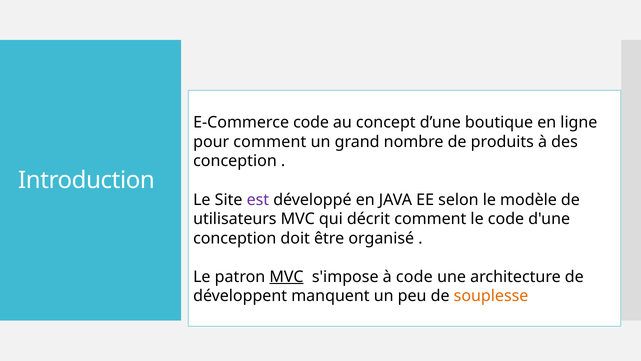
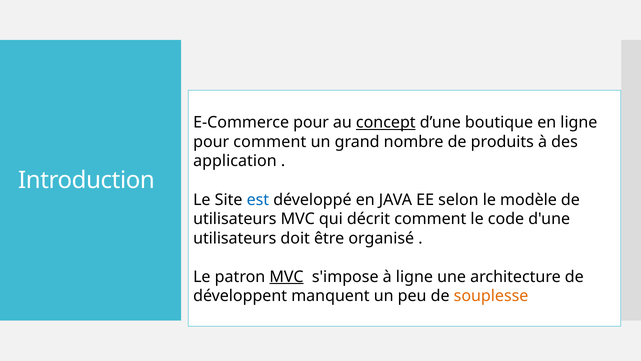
E-Commerce code: code -> pour
concept underline: none -> present
conception at (235, 161): conception -> application
est colour: purple -> blue
conception at (235, 238): conception -> utilisateurs
à code: code -> ligne
